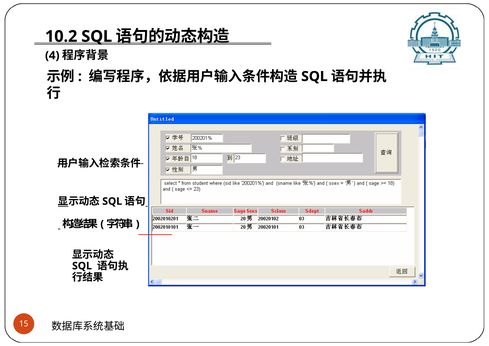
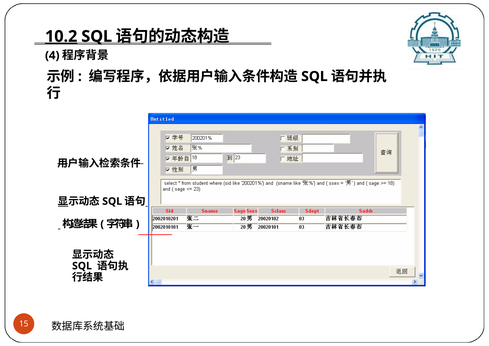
10.2 underline: none -> present
